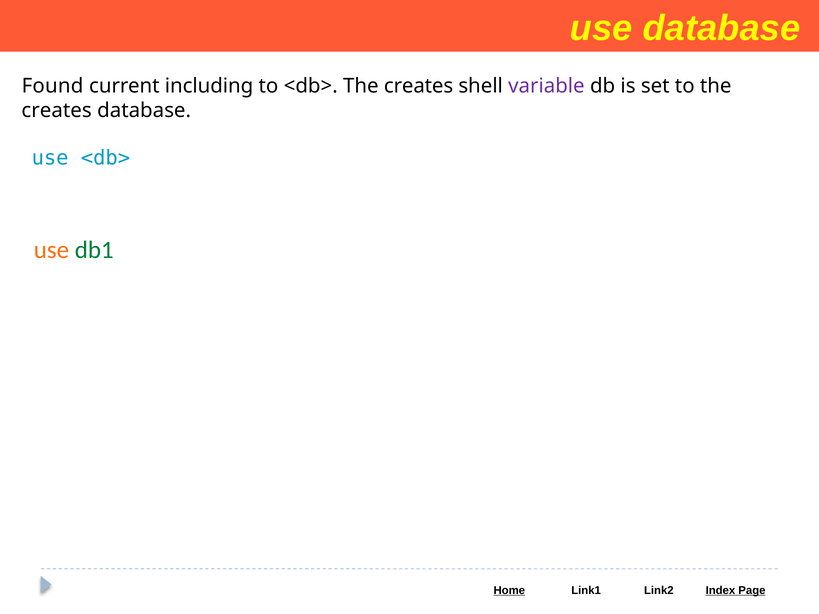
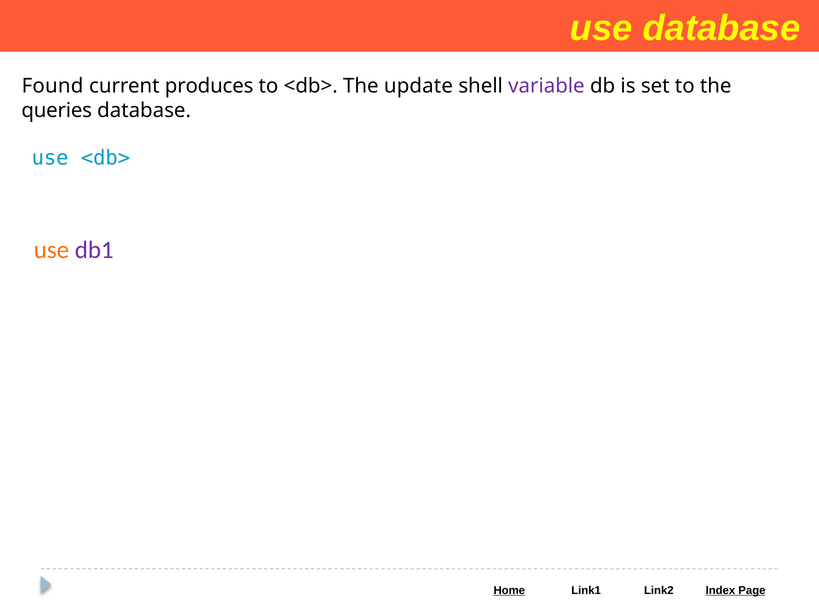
including: including -> produces
<db> The creates: creates -> update
creates at (57, 111): creates -> queries
db1 colour: green -> purple
